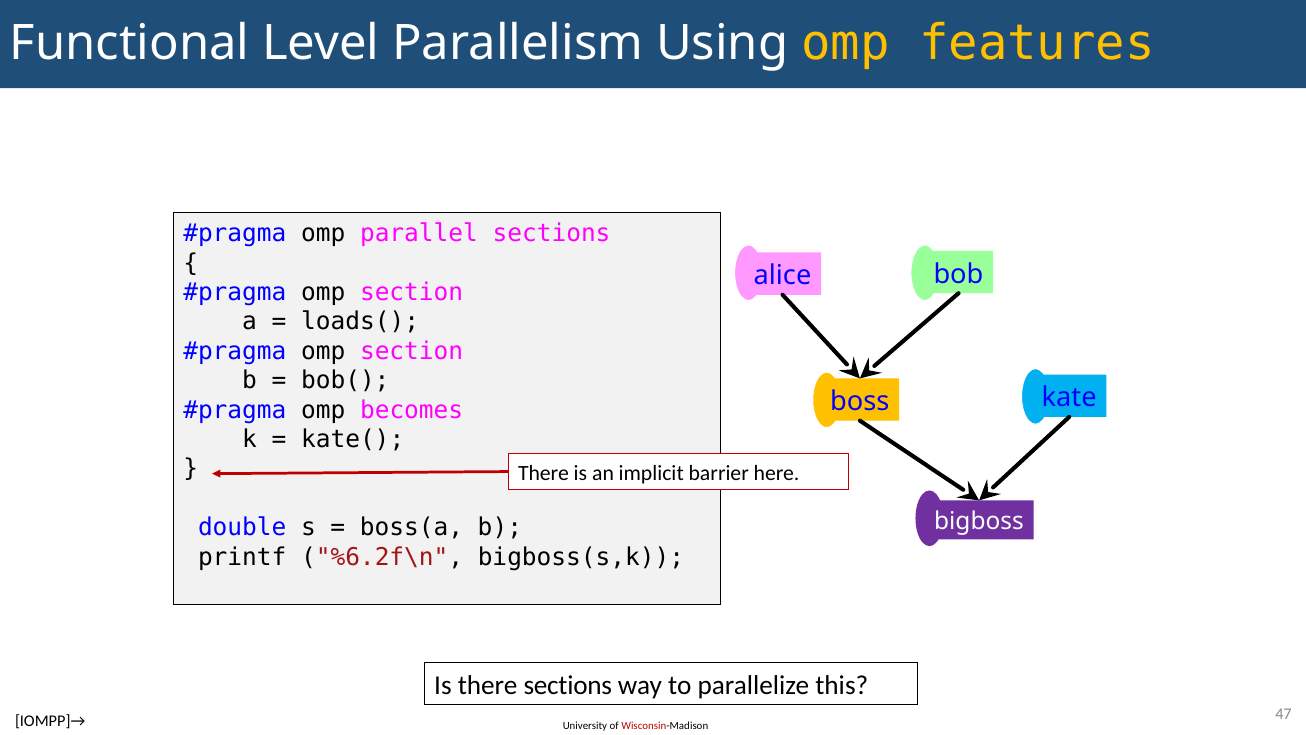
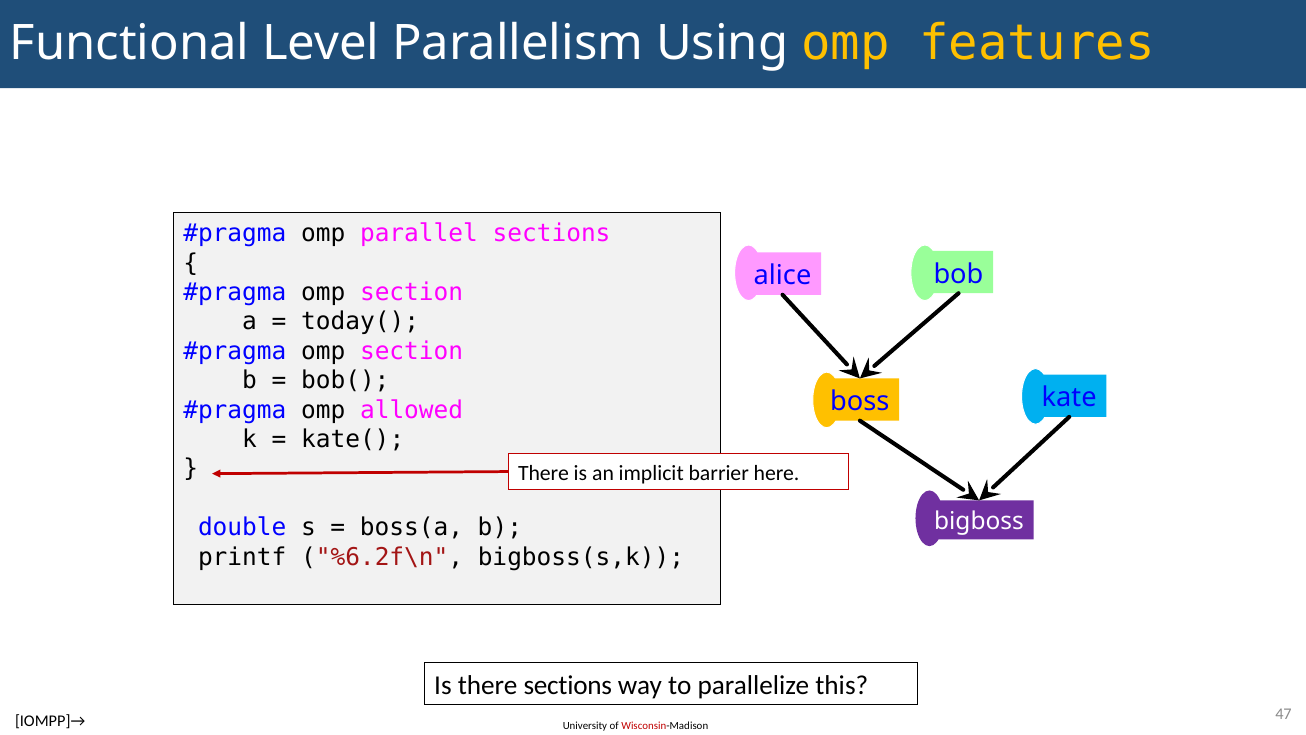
loads(: loads( -> today(
becomes: becomes -> allowed
